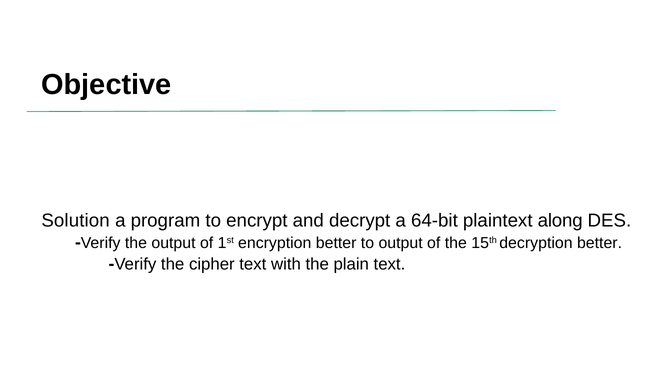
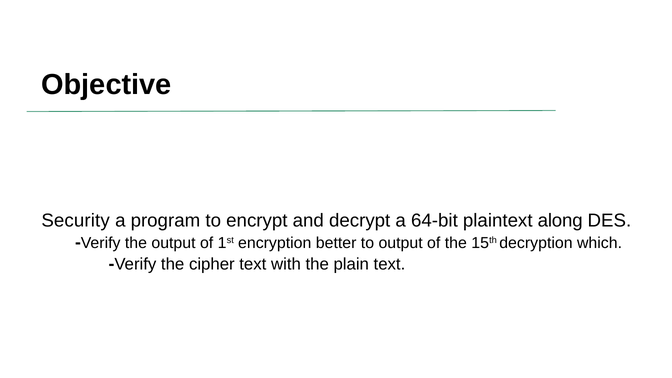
Solution: Solution -> Security
decryption better: better -> which
